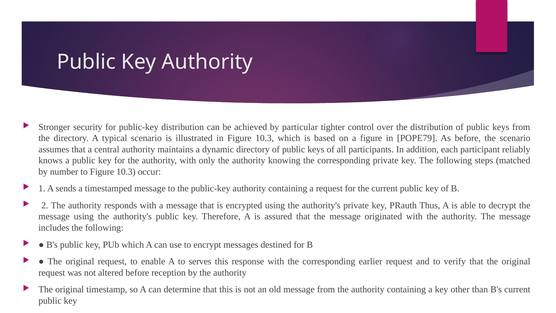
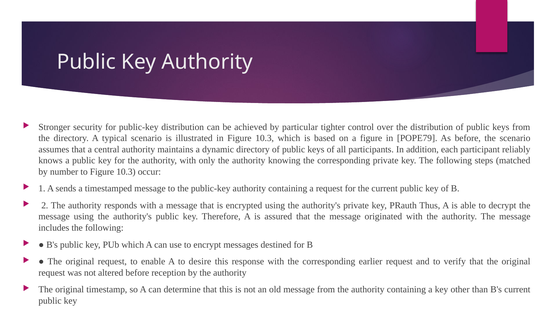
serves: serves -> desire
